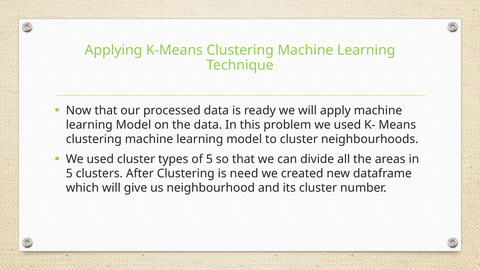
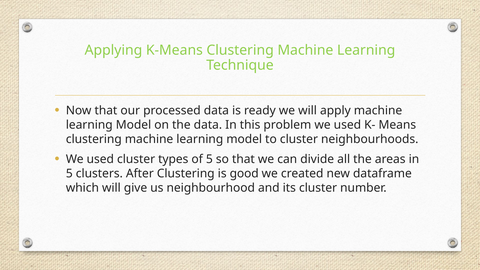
need: need -> good
